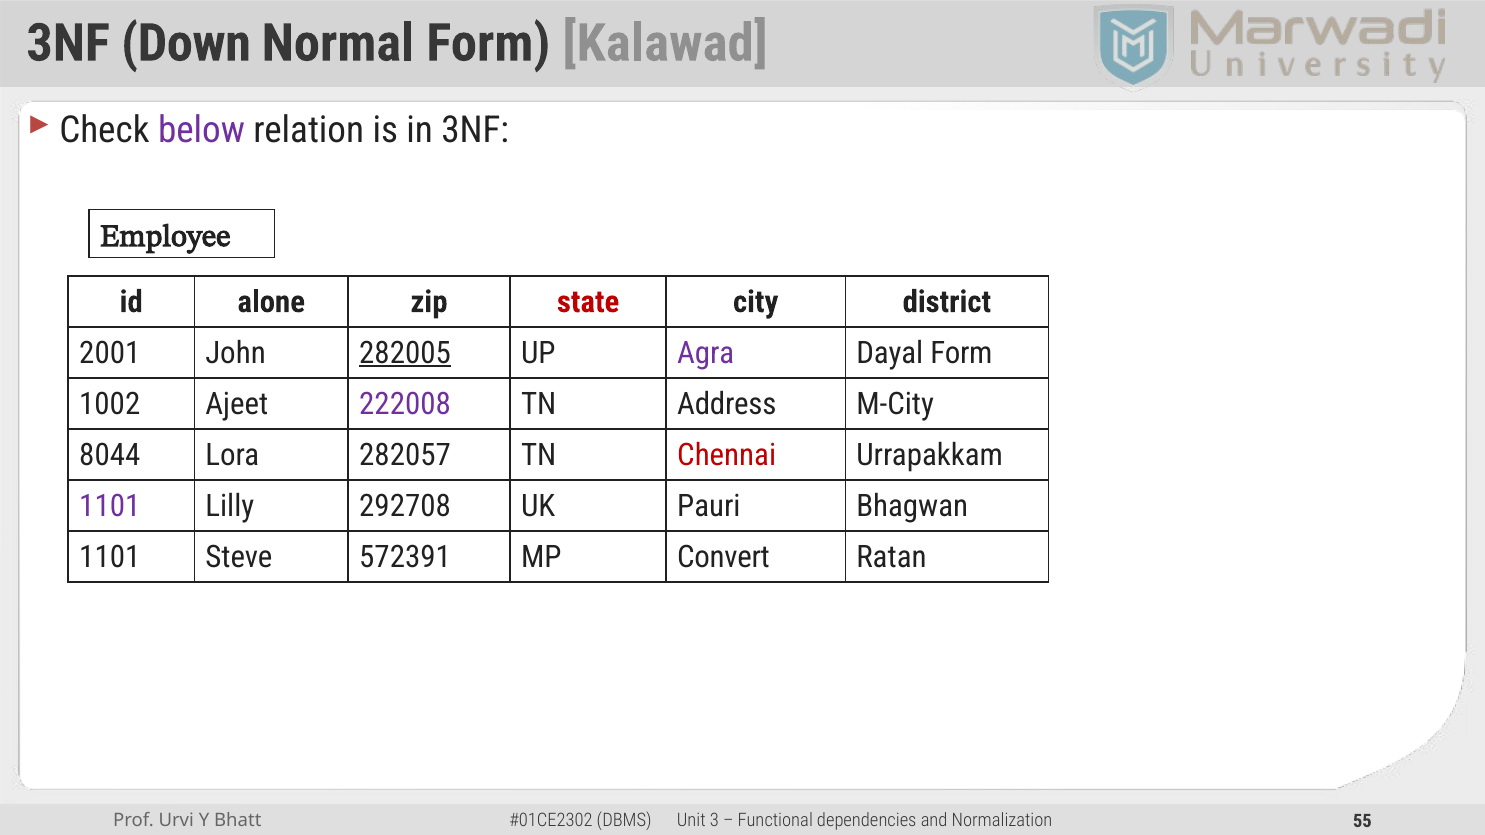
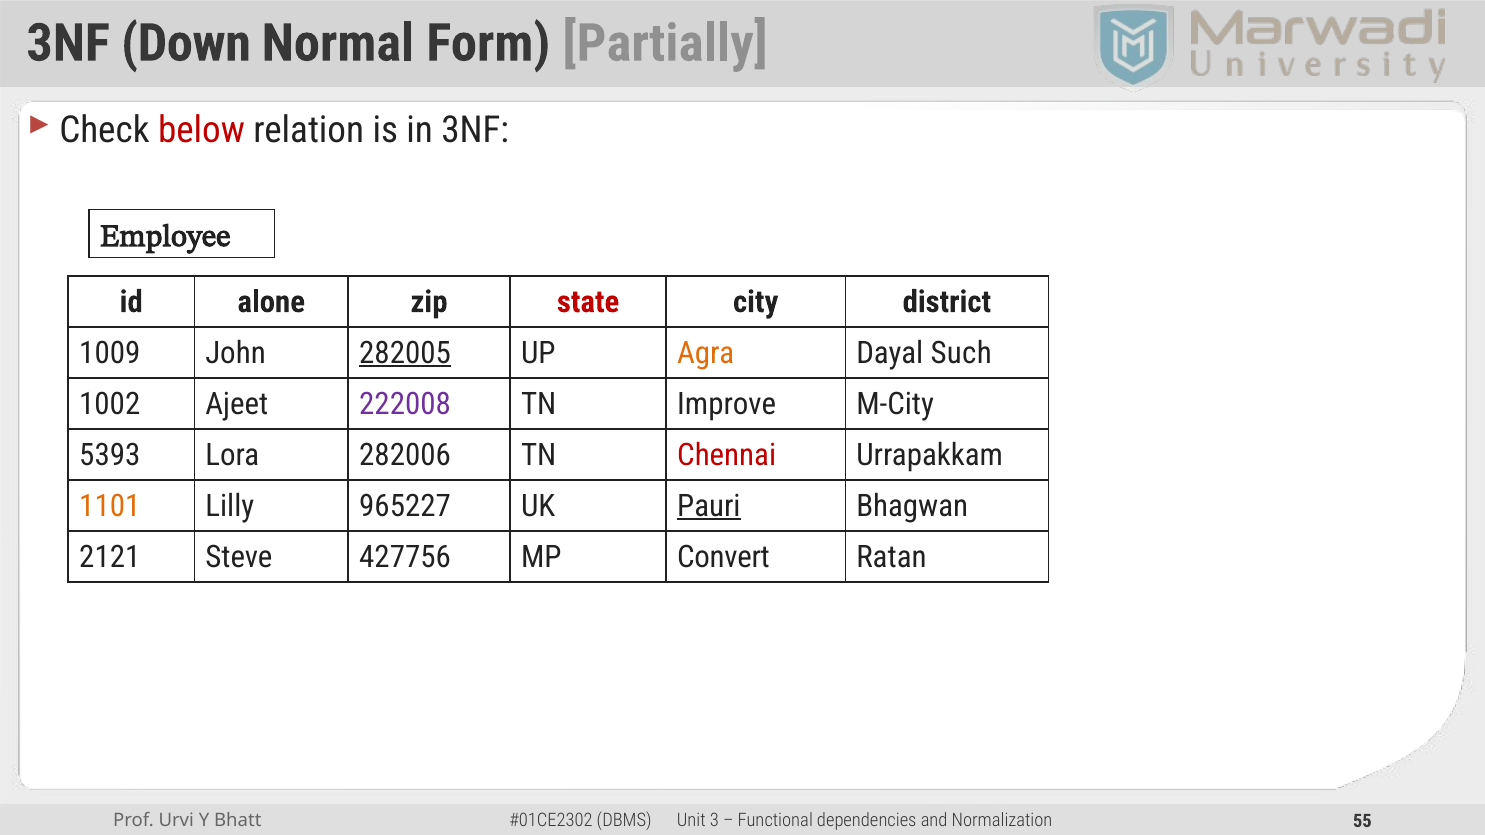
Kalawad: Kalawad -> Partially
below colour: purple -> red
2001: 2001 -> 1009
Agra colour: purple -> orange
Dayal Form: Form -> Such
Address: Address -> Improve
8044: 8044 -> 5393
282057: 282057 -> 282006
1101 at (110, 506) colour: purple -> orange
292708: 292708 -> 965227
Pauri underline: none -> present
1101 at (110, 557): 1101 -> 2121
572391: 572391 -> 427756
